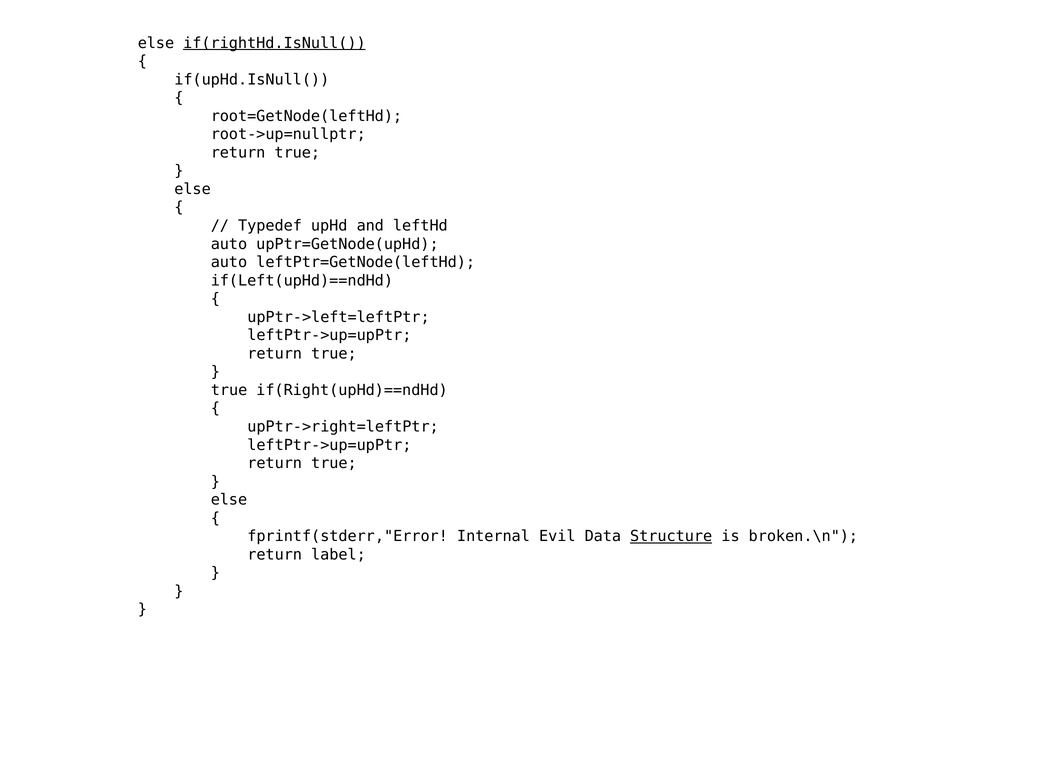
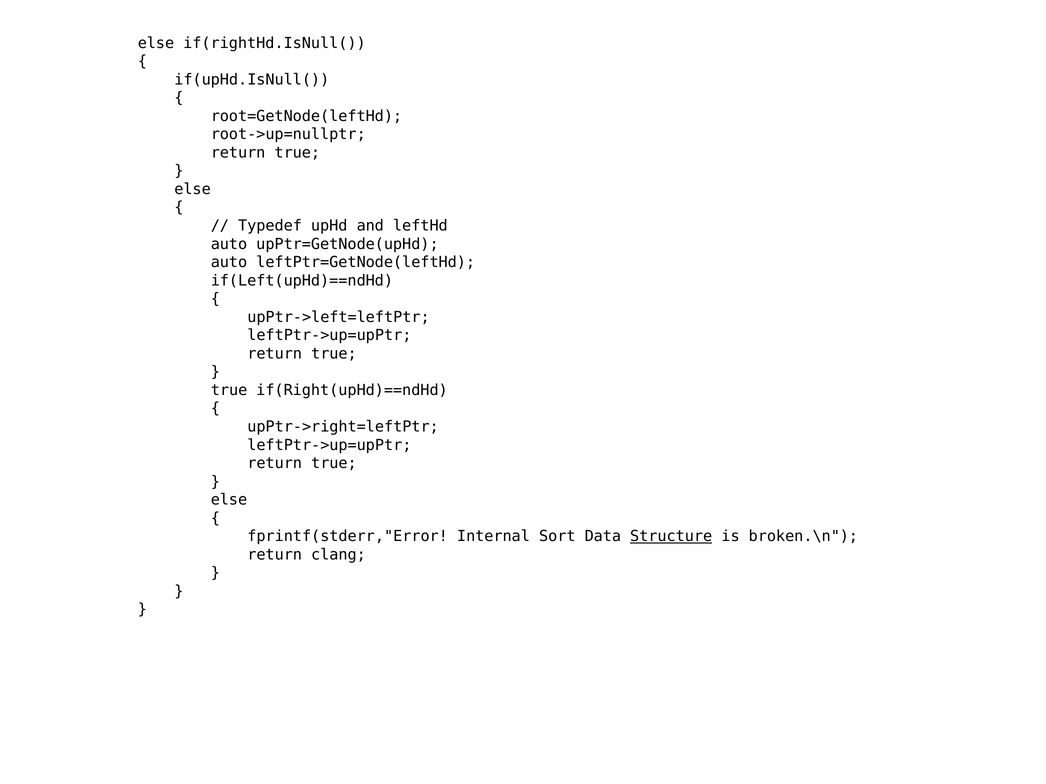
if(rightHd.IsNull( underline: present -> none
Evil: Evil -> Sort
label: label -> clang
